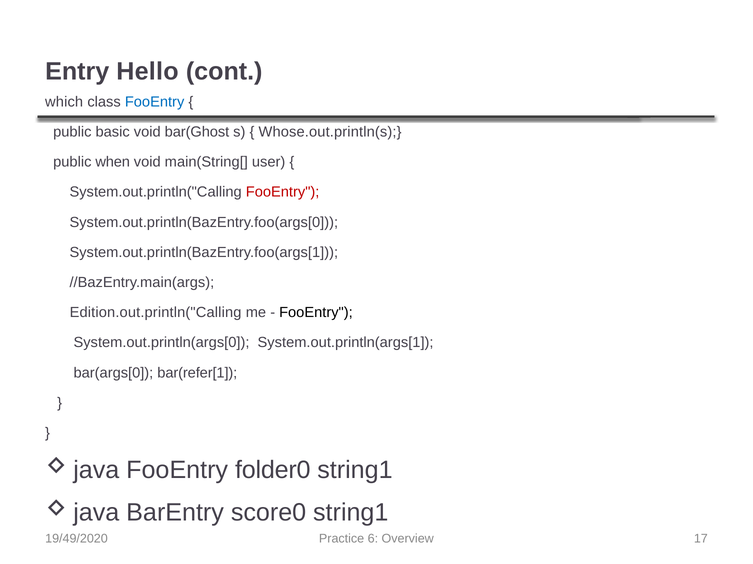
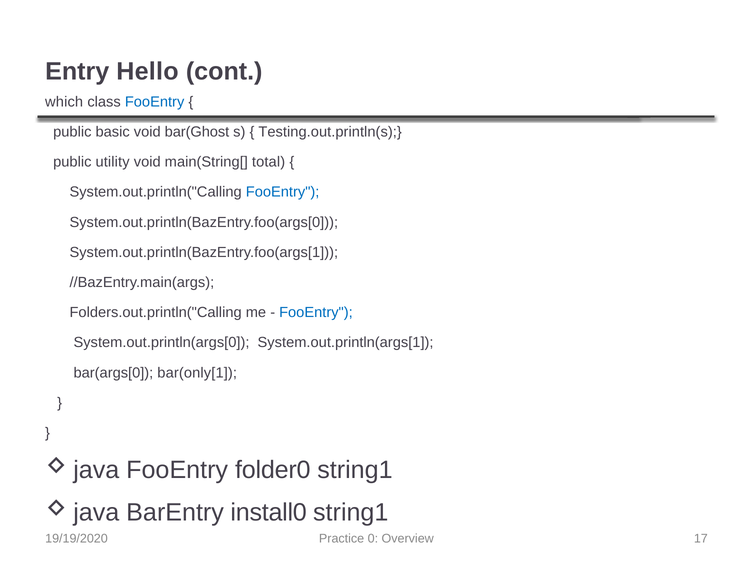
Whose.out.println(s: Whose.out.println(s -> Testing.out.println(s
when: when -> utility
user: user -> total
FooEntry at (283, 192) colour: red -> blue
Edition.out.println("Calling: Edition.out.println("Calling -> Folders.out.println("Calling
FooEntry at (316, 313) colour: black -> blue
bar(refer[1: bar(refer[1 -> bar(only[1
score0: score0 -> install0
19/49/2020: 19/49/2020 -> 19/19/2020
6: 6 -> 0
